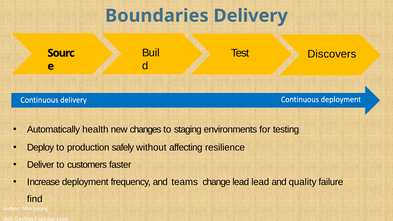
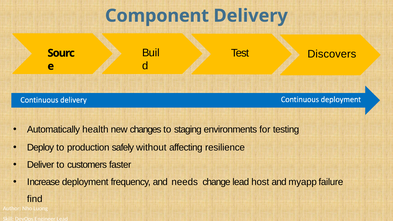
Boundaries: Boundaries -> Component
teams: teams -> needs
lead lead: lead -> host
quality: quality -> myapp
